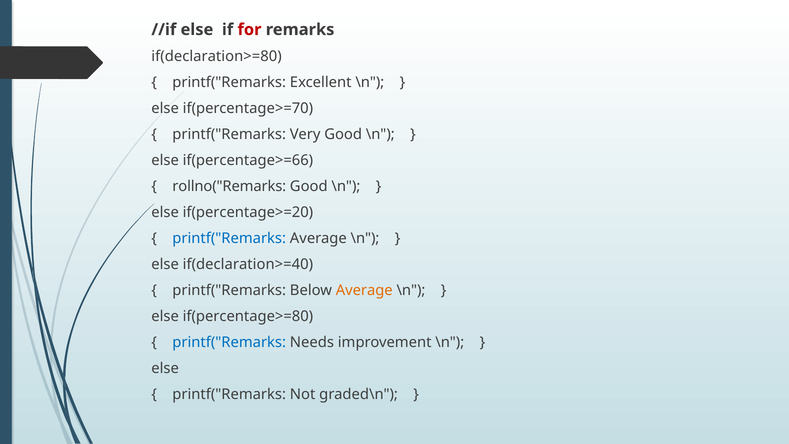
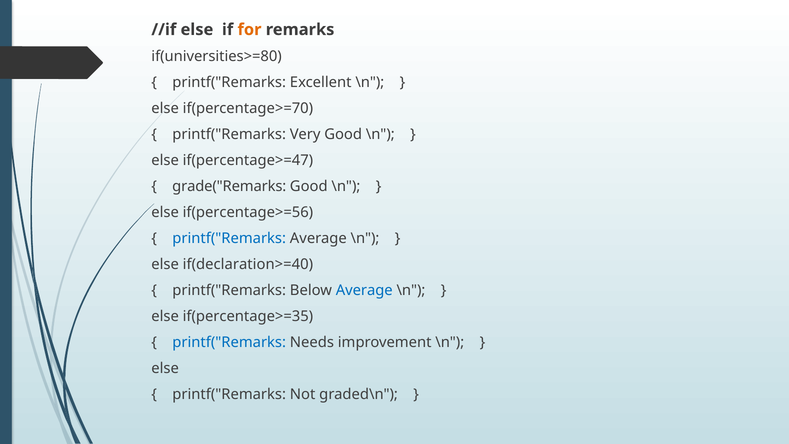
for colour: red -> orange
if(declaration>=80: if(declaration>=80 -> if(universities>=80
if(percentage>=66: if(percentage>=66 -> if(percentage>=47
rollno("Remarks: rollno("Remarks -> grade("Remarks
if(percentage>=20: if(percentage>=20 -> if(percentage>=56
Average at (364, 290) colour: orange -> blue
if(percentage>=80: if(percentage>=80 -> if(percentage>=35
